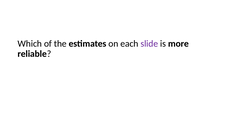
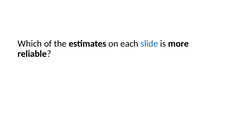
slide colour: purple -> blue
